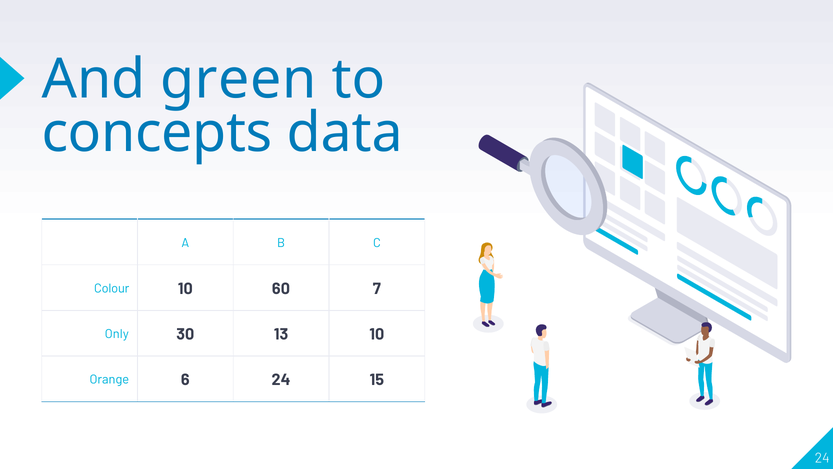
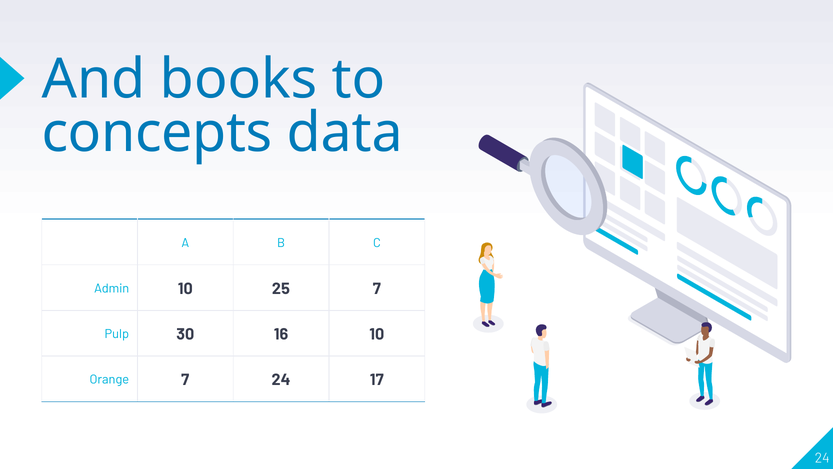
green: green -> books
Colour: Colour -> Admin
60: 60 -> 25
Only: Only -> Pulp
13: 13 -> 16
Orange 6: 6 -> 7
15: 15 -> 17
